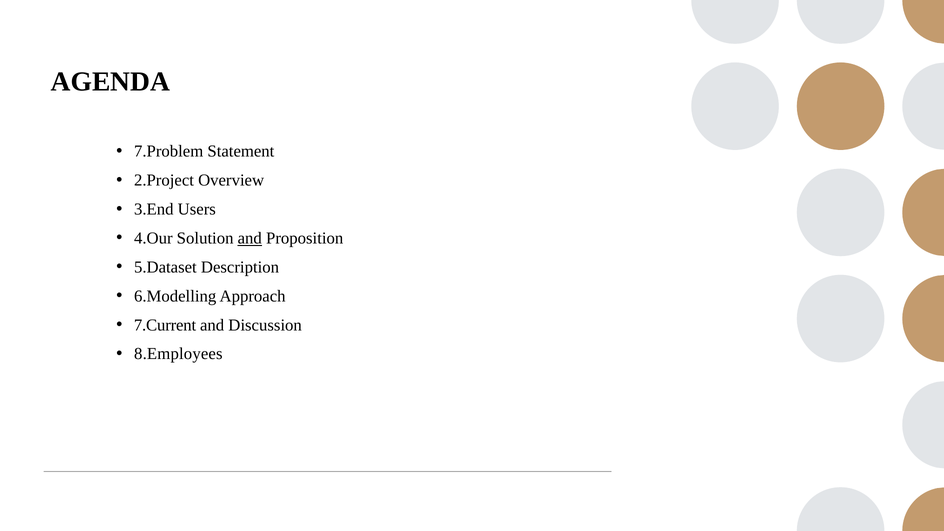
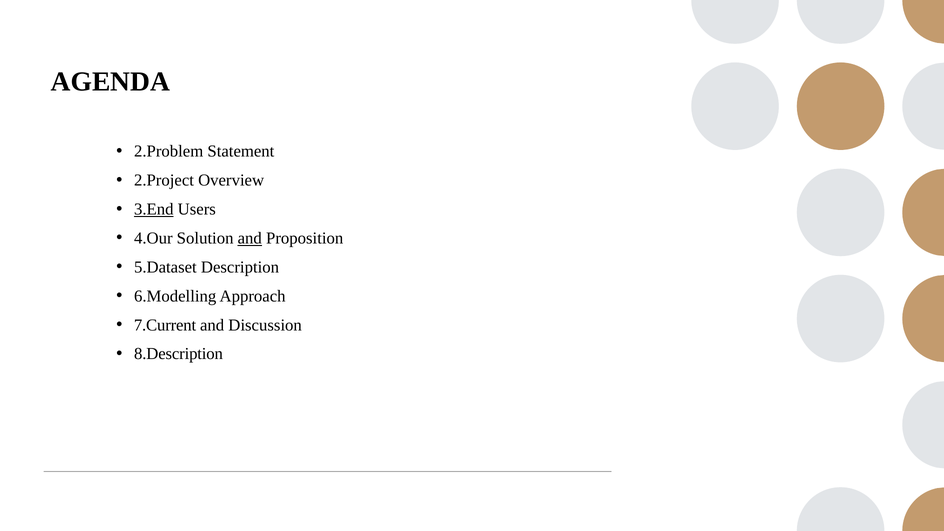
7.Problem: 7.Problem -> 2.Problem
3.End underline: none -> present
8.Employees: 8.Employees -> 8.Description
